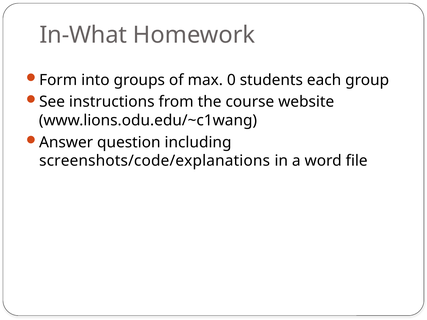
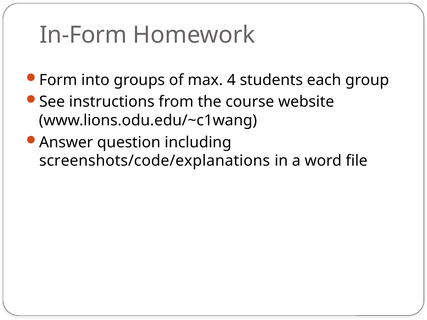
In-What: In-What -> In-Form
0: 0 -> 4
